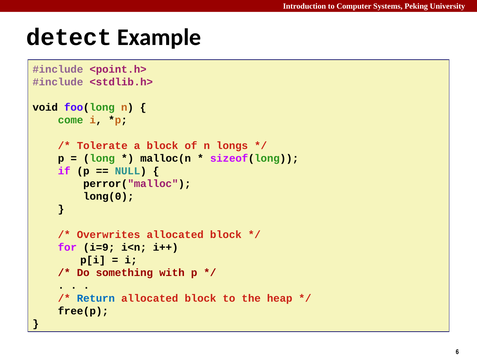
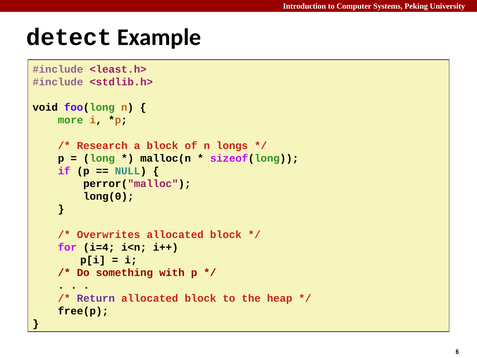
<point.h>: <point.h> -> <least.h>
come: come -> more
Tolerate: Tolerate -> Research
i=9: i=9 -> i=4
Return colour: blue -> purple
